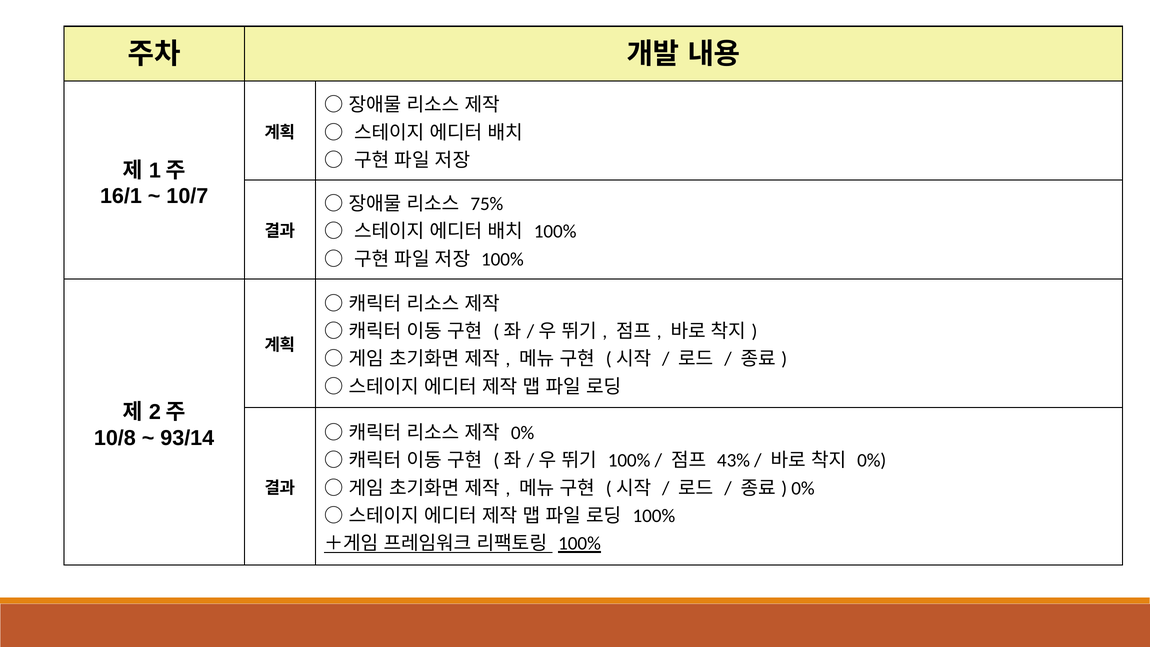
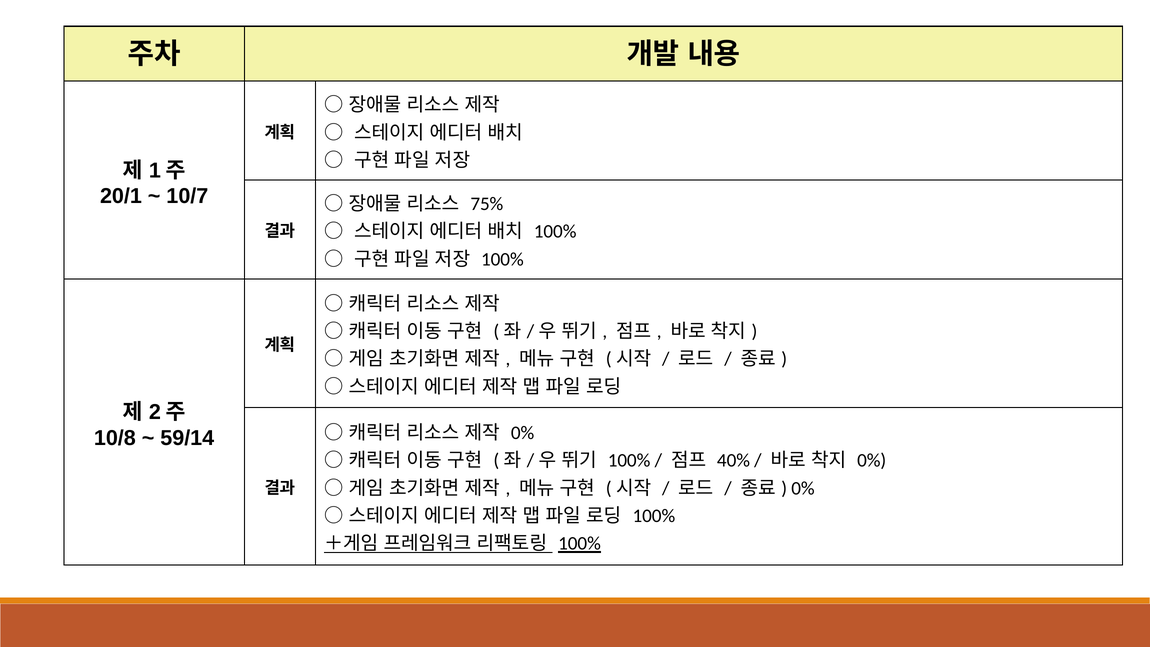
16/1: 16/1 -> 20/1
93/14: 93/14 -> 59/14
43%: 43% -> 40%
